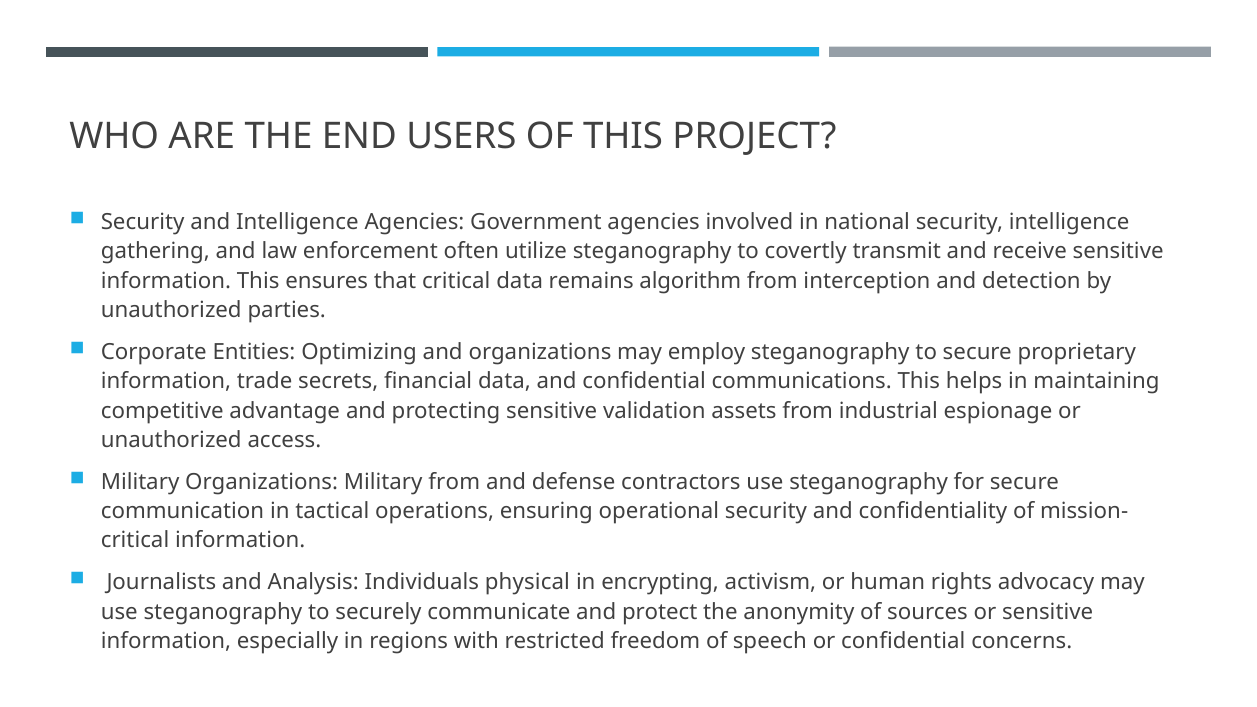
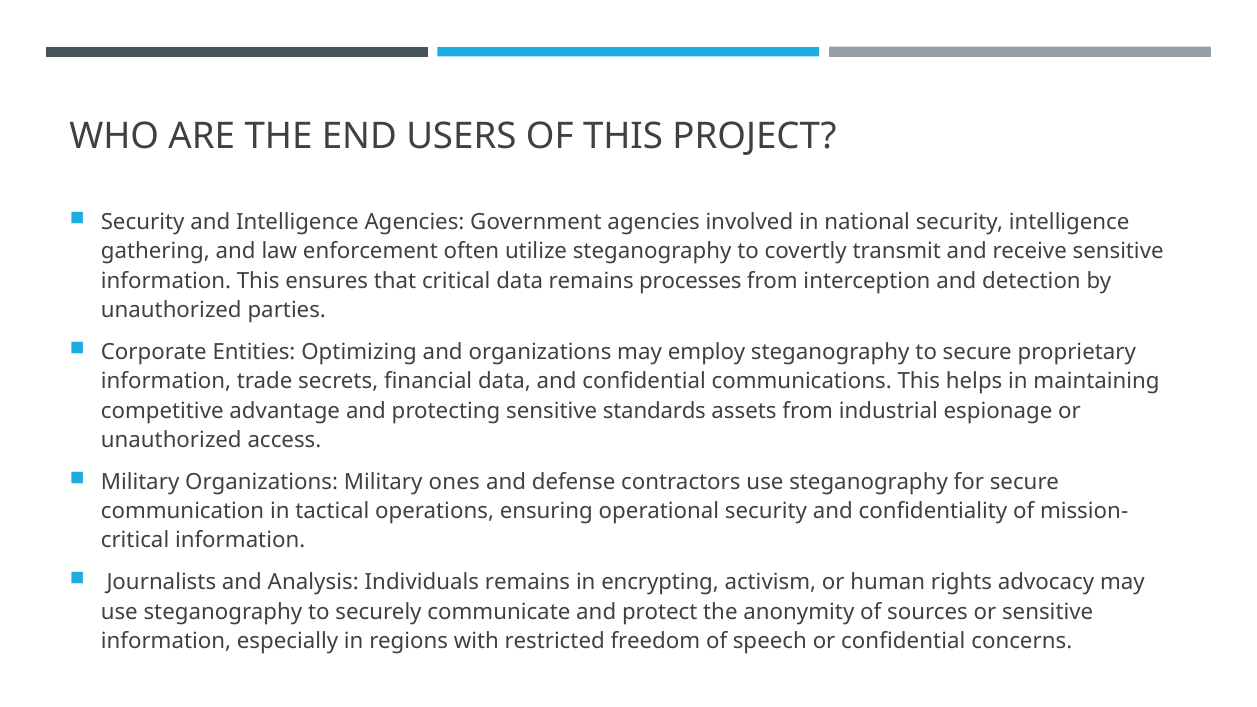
algorithm: algorithm -> processes
validation: validation -> standards
Military from: from -> ones
Individuals physical: physical -> remains
